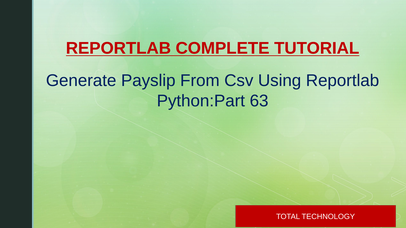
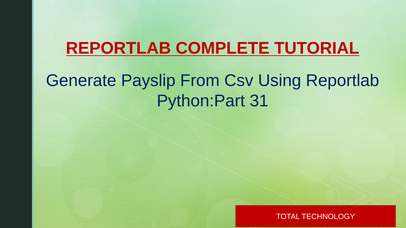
63: 63 -> 31
